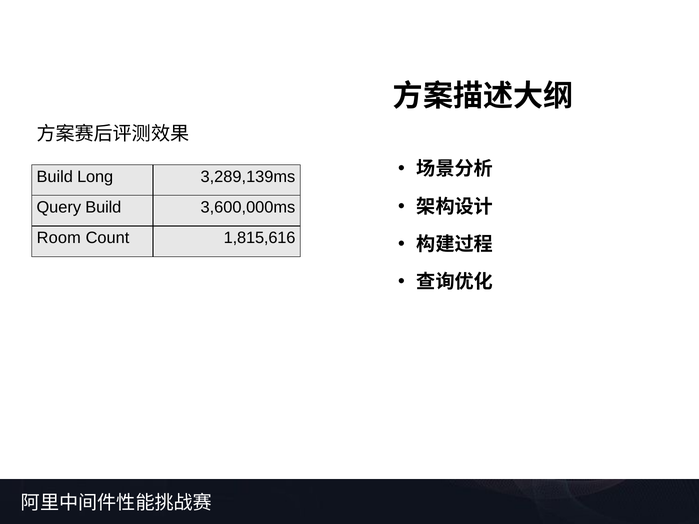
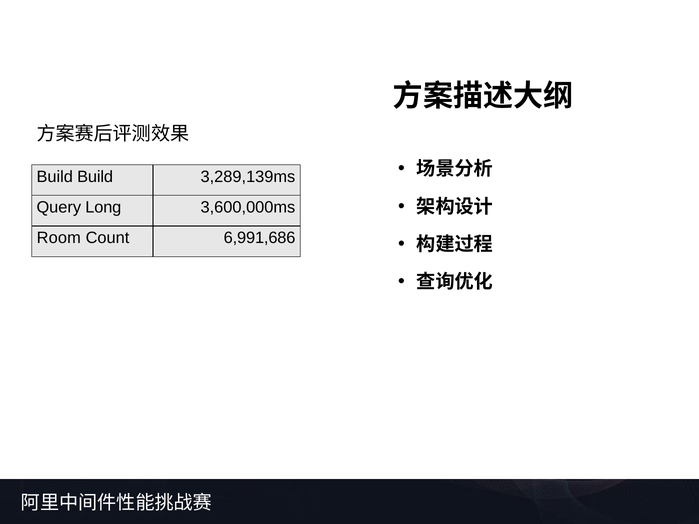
Build Long: Long -> Build
Query Build: Build -> Long
1,815,616: 1,815,616 -> 6,991,686
